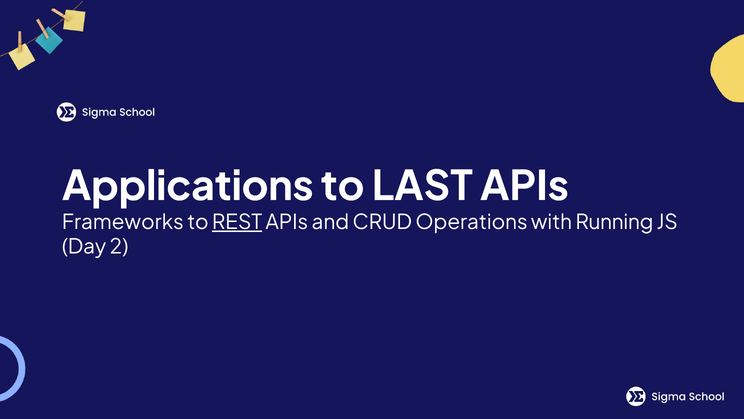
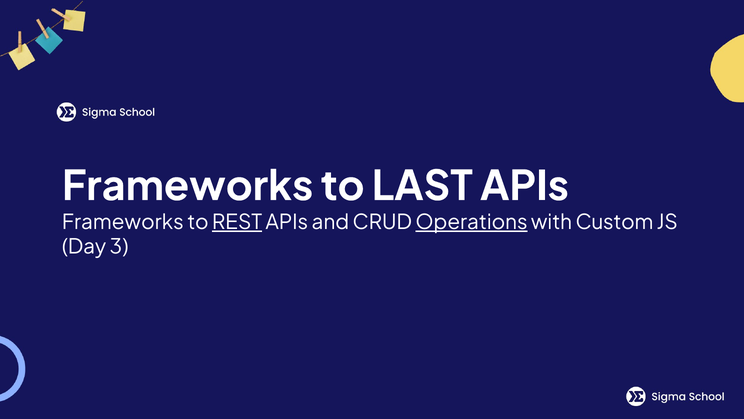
Applications at (188, 186): Applications -> Frameworks
Operations underline: none -> present
Running: Running -> Custom
2: 2 -> 3
